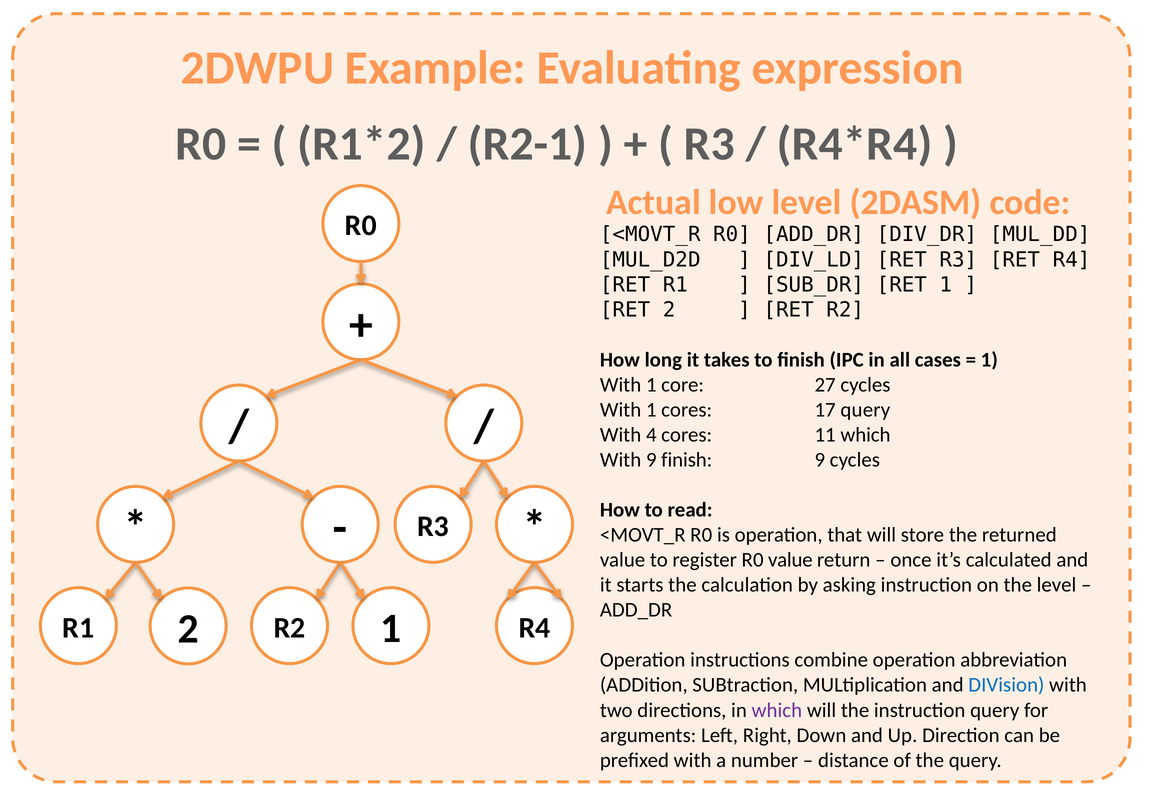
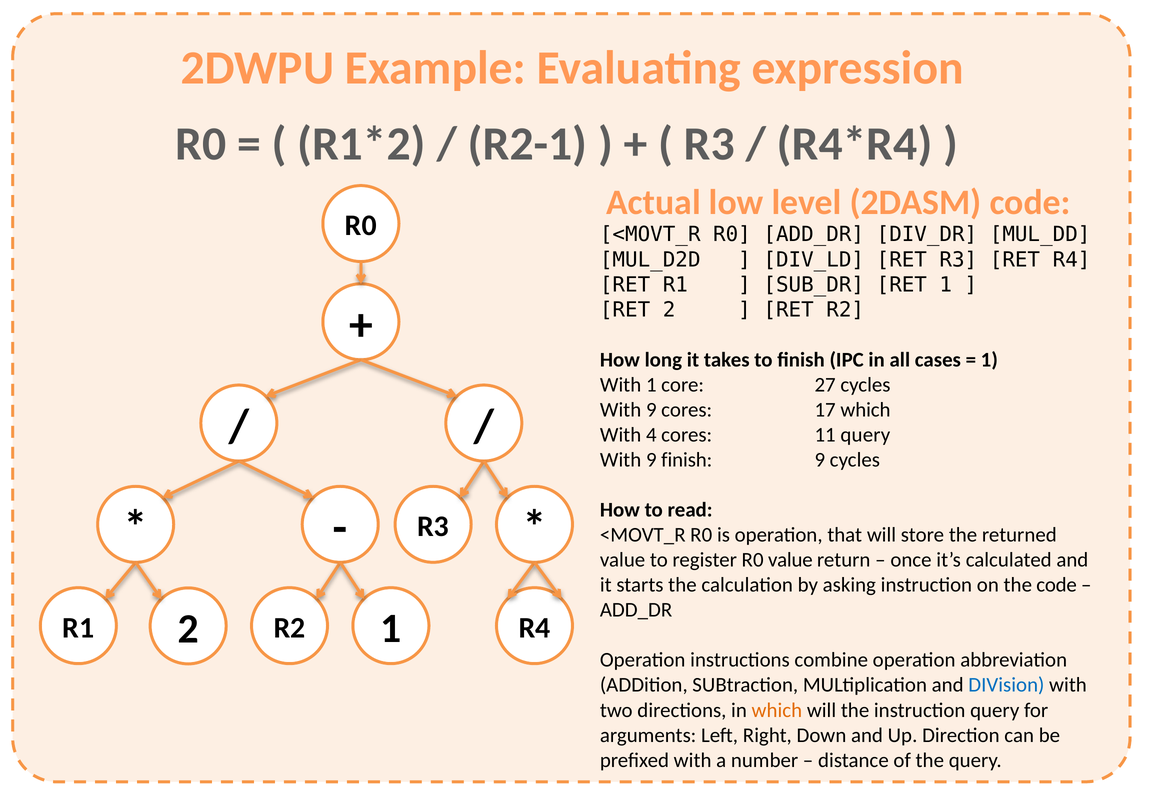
1 at (651, 410): 1 -> 9
17 query: query -> which
11 which: which -> query
the level: level -> code
which at (777, 711) colour: purple -> orange
